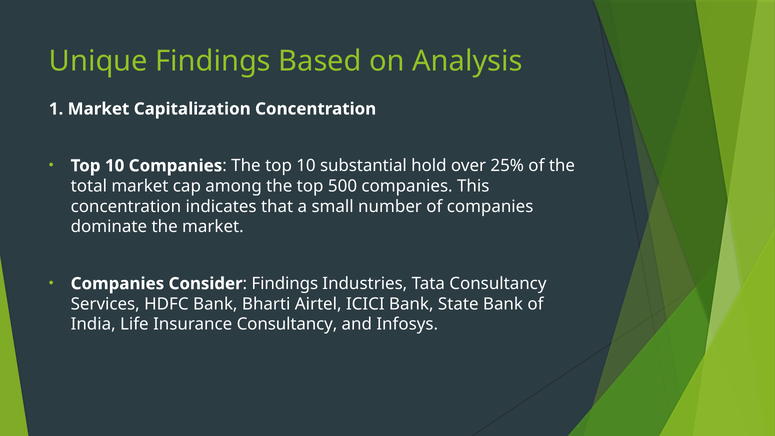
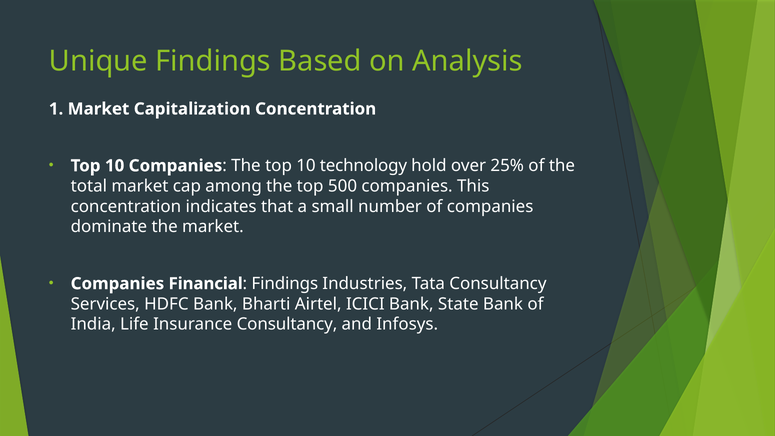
substantial: substantial -> technology
Consider: Consider -> Financial
